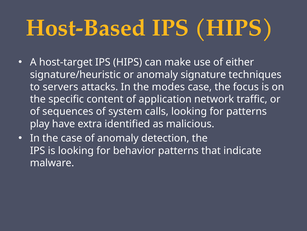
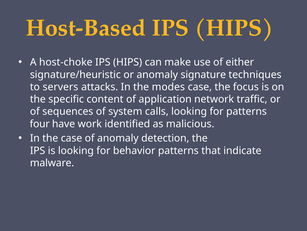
host-target: host-target -> host-choke
play: play -> four
extra: extra -> work
